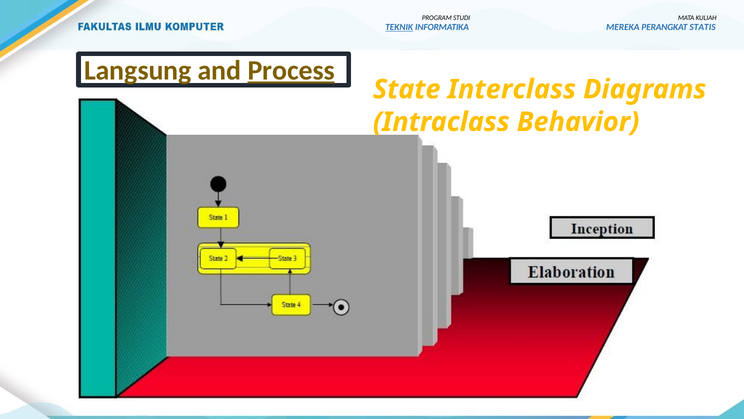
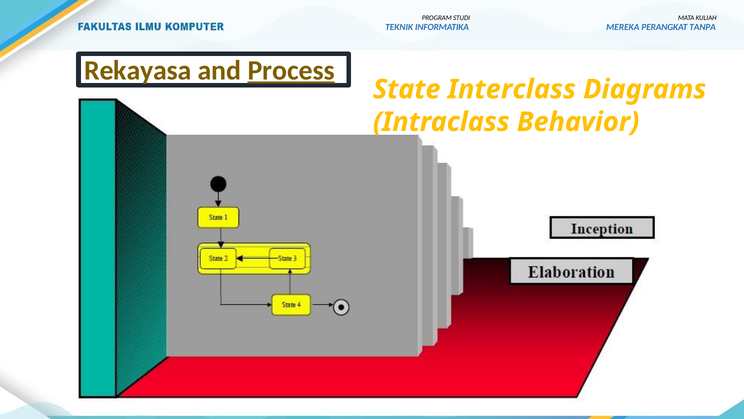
TEKNIK underline: present -> none
STATIS: STATIS -> TANPA
Langsung: Langsung -> Rekayasa
